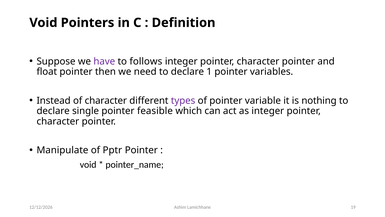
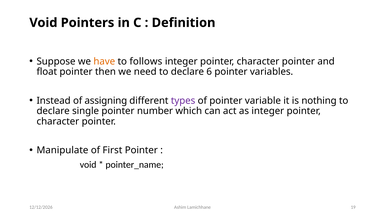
have colour: purple -> orange
1: 1 -> 6
of character: character -> assigning
feasible: feasible -> number
Pptr: Pptr -> First
